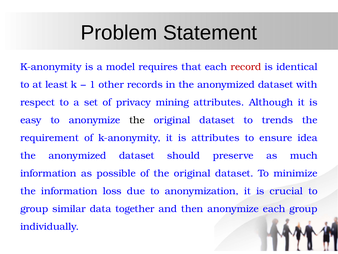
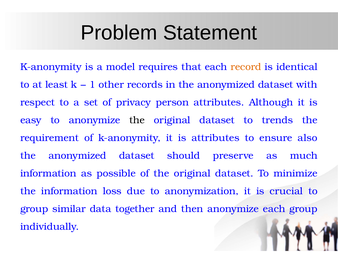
record colour: red -> orange
mining: mining -> person
idea: idea -> also
